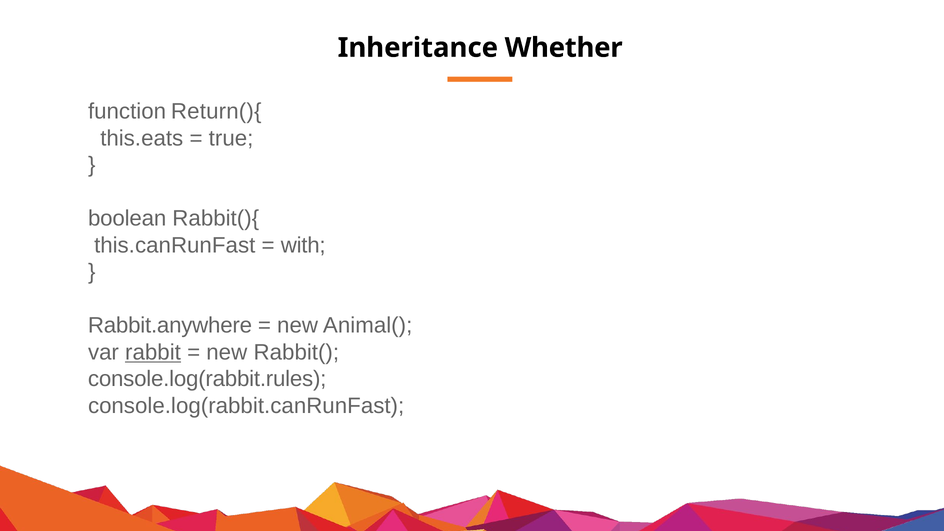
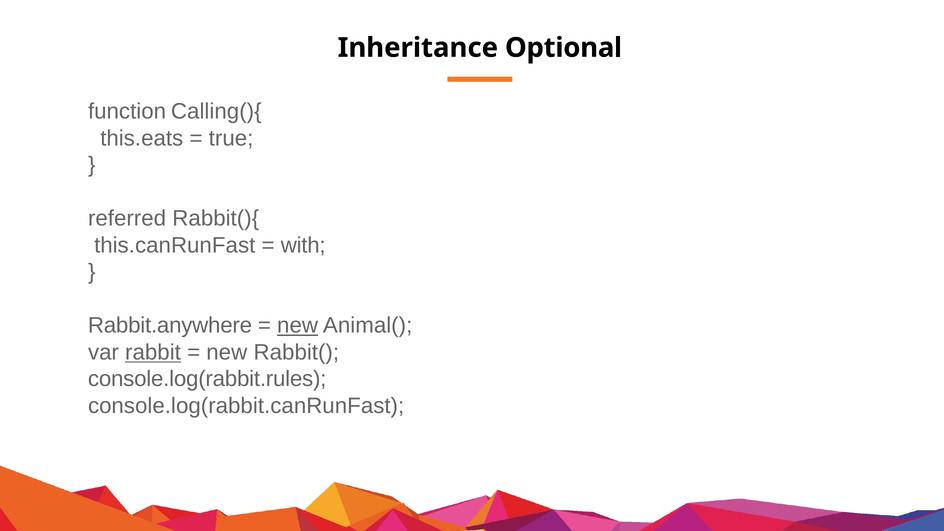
Whether: Whether -> Optional
Return(){: Return(){ -> Calling(){
boolean: boolean -> referred
new at (298, 326) underline: none -> present
